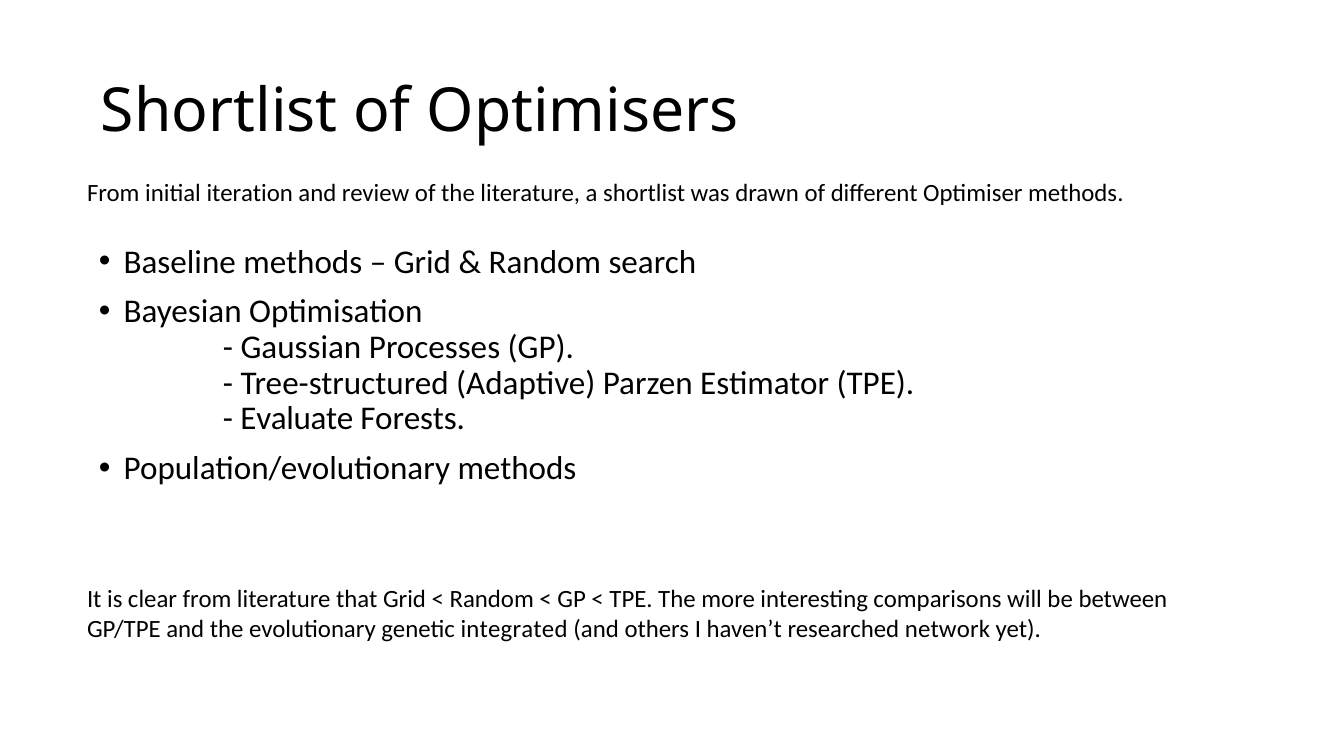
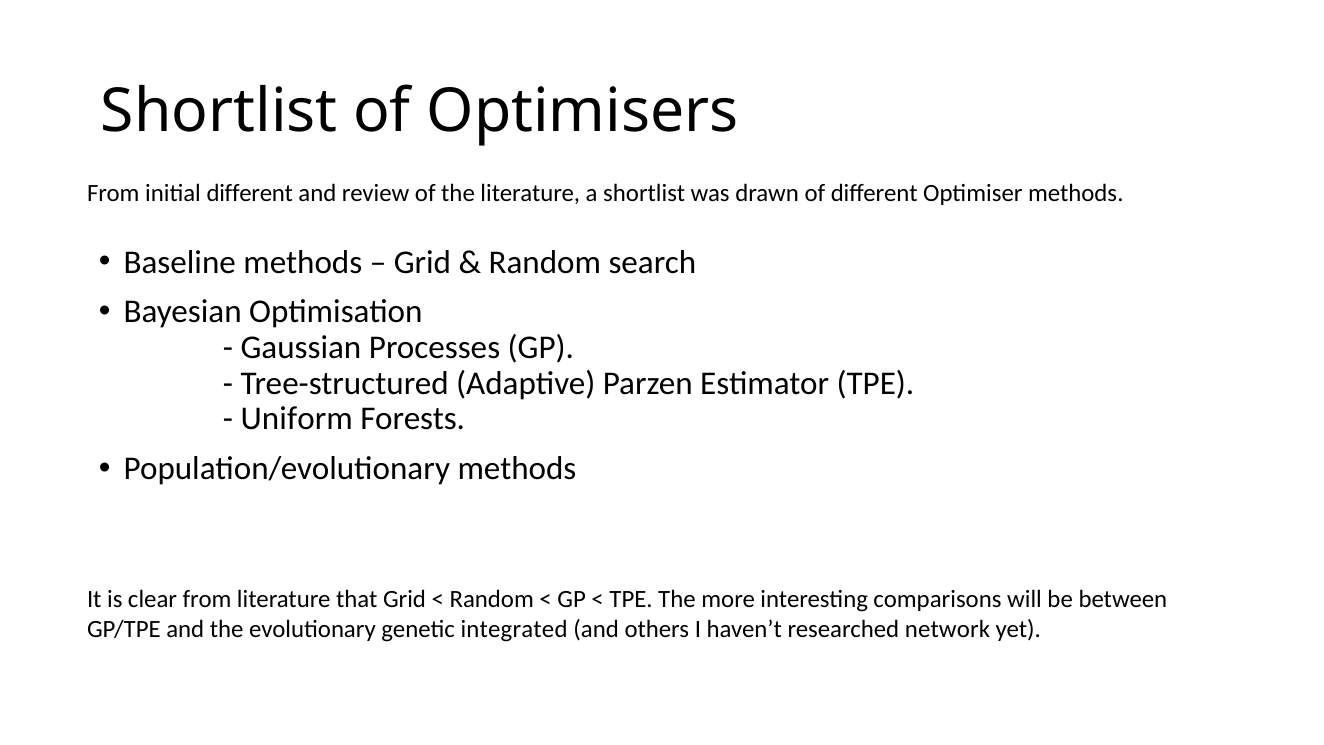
initial iteration: iteration -> different
Evaluate: Evaluate -> Uniform
